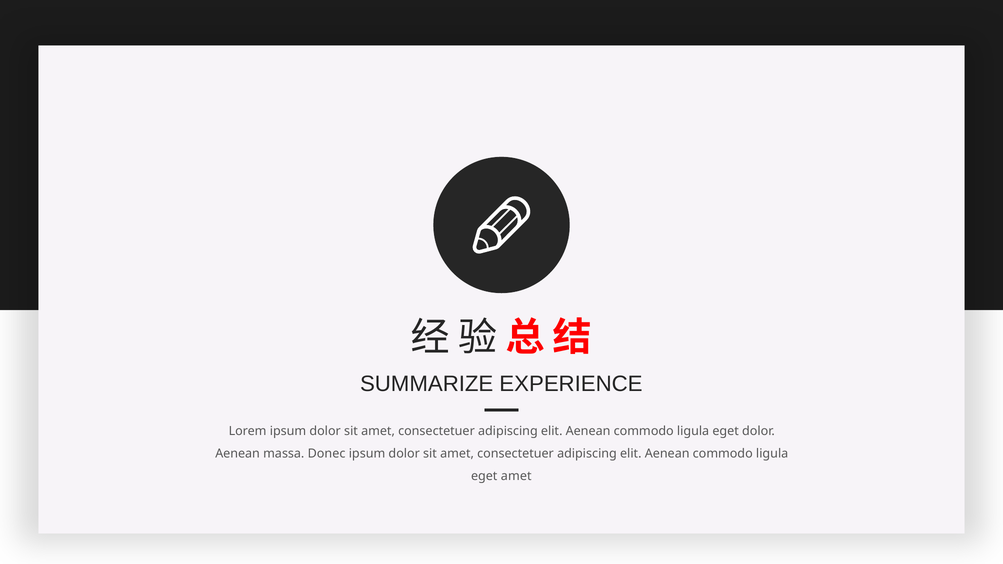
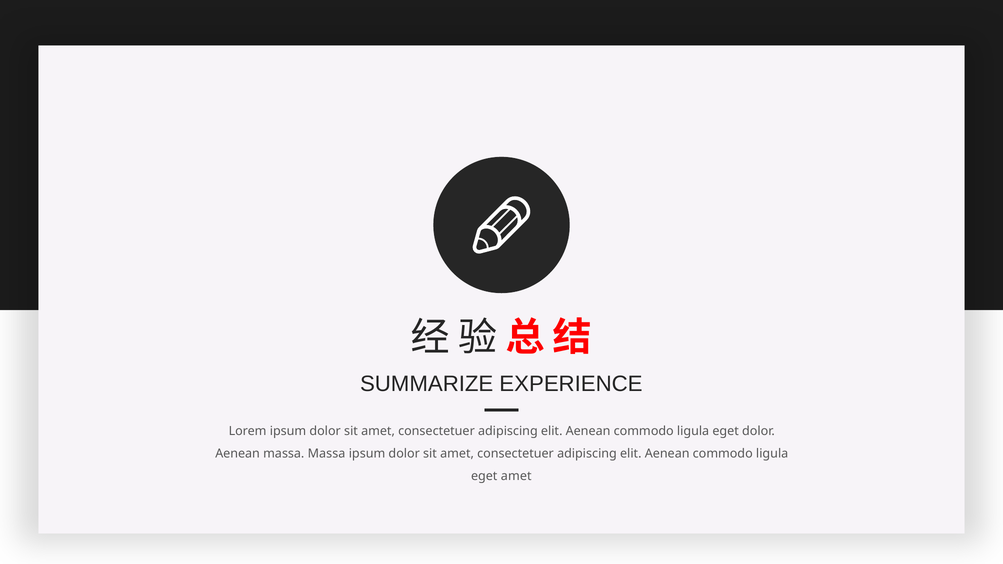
massa Donec: Donec -> Massa
